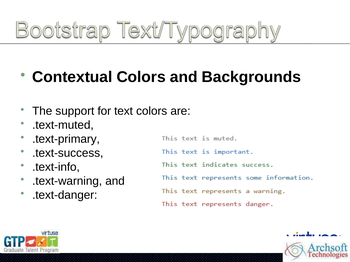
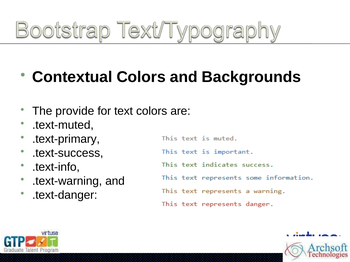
support: support -> provide
